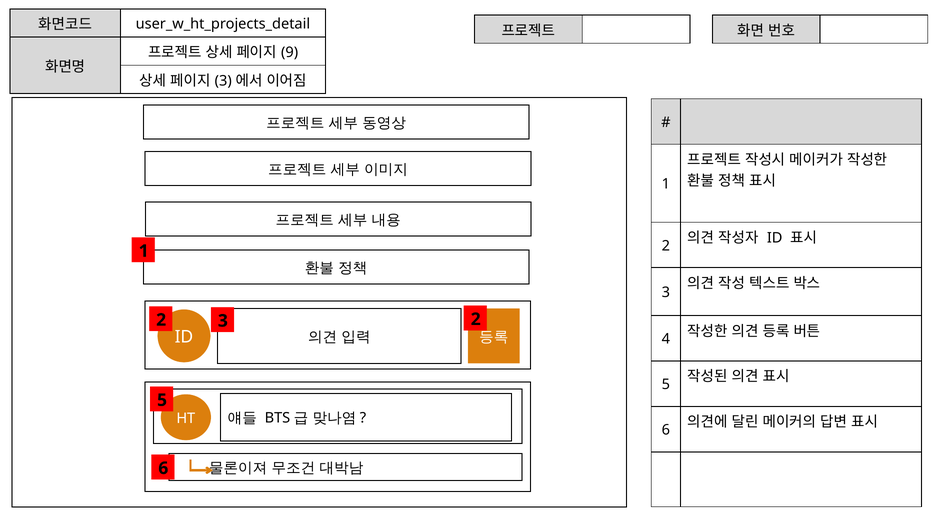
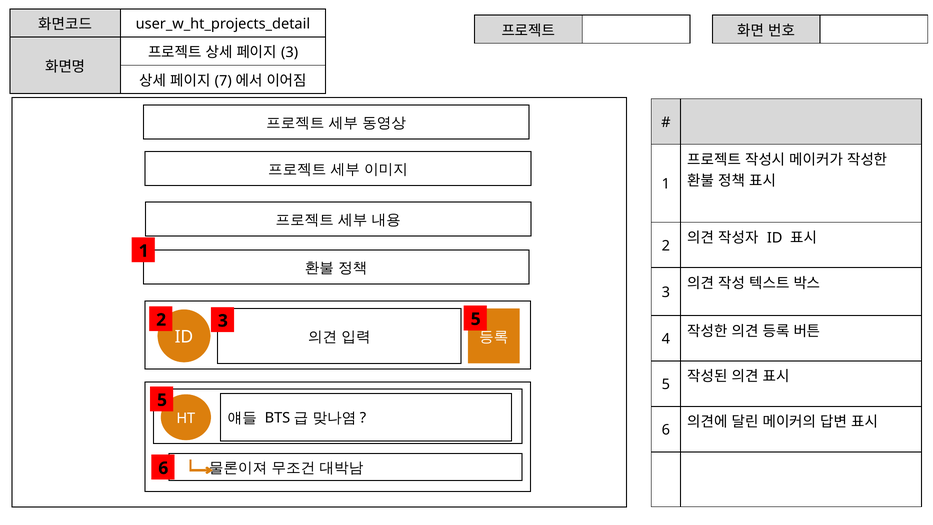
9 at (290, 53): 9 -> 3
3 at (223, 81): 3 -> 7
3 2: 2 -> 5
